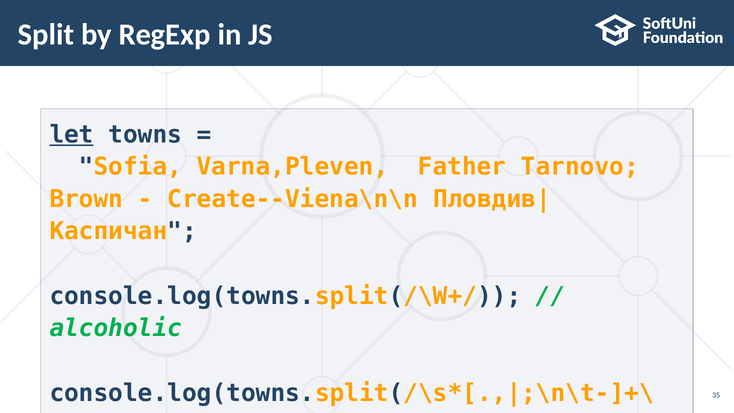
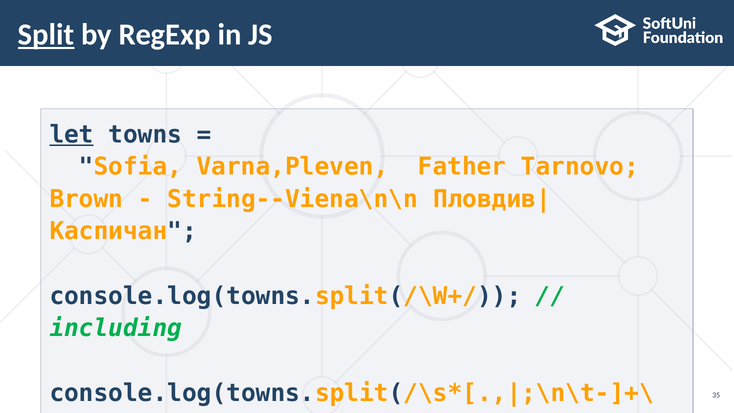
Split underline: none -> present
Create--Viena\n\n: Create--Viena\n\n -> String--Viena\n\n
alcoholic: alcoholic -> including
